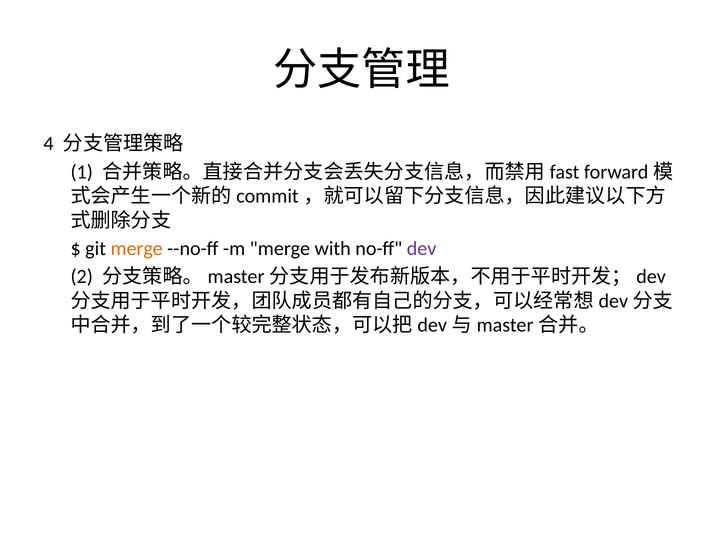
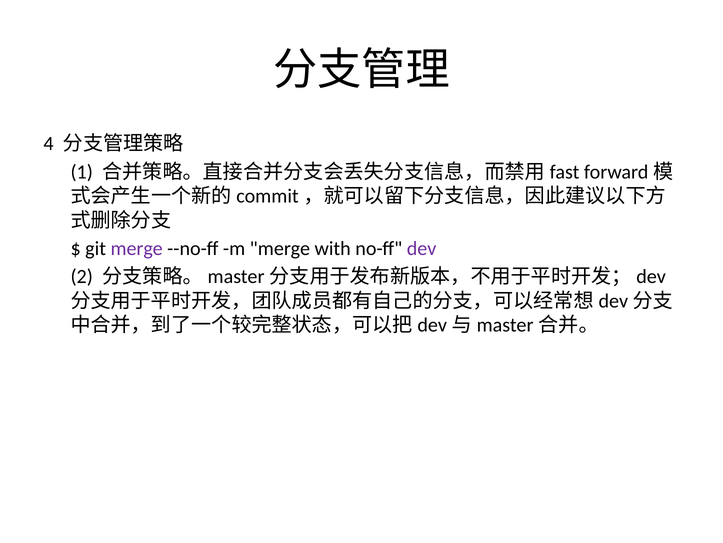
merge at (137, 248) colour: orange -> purple
